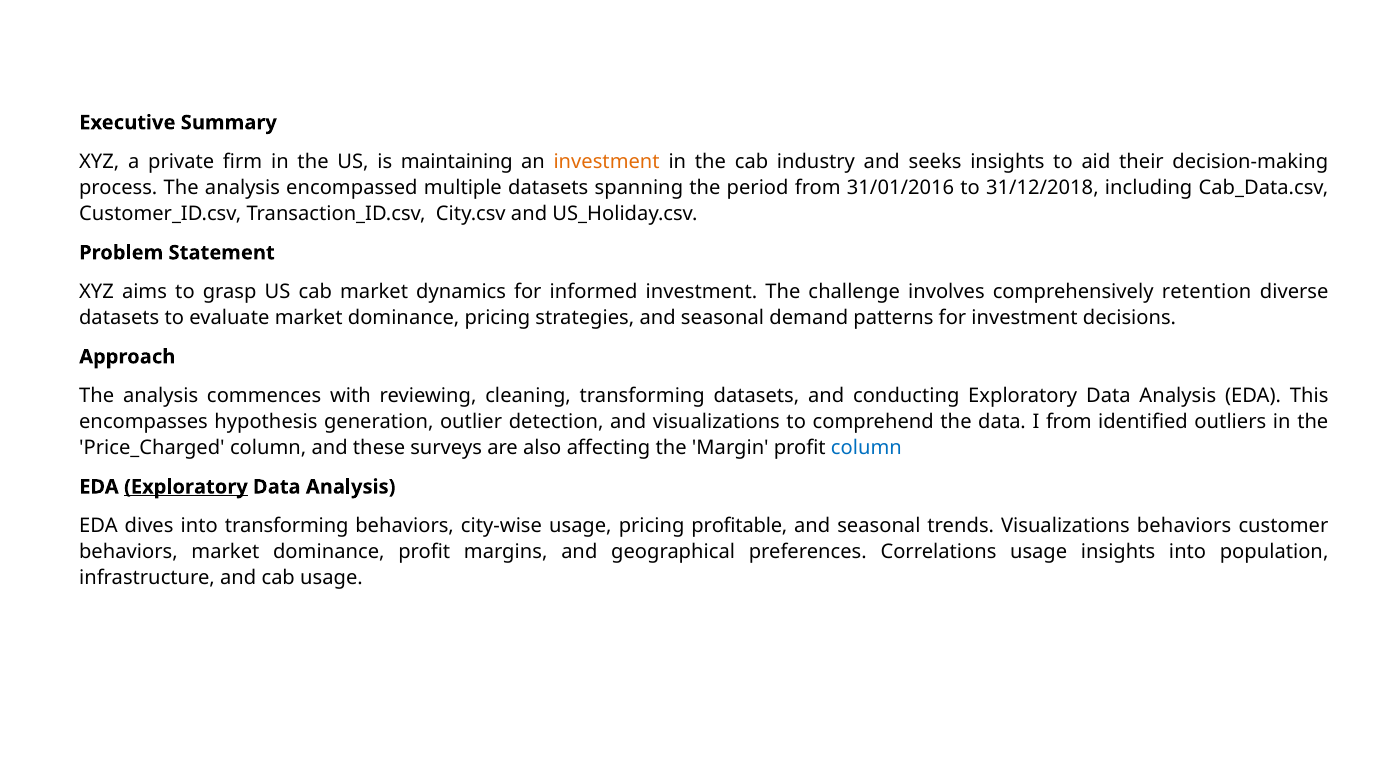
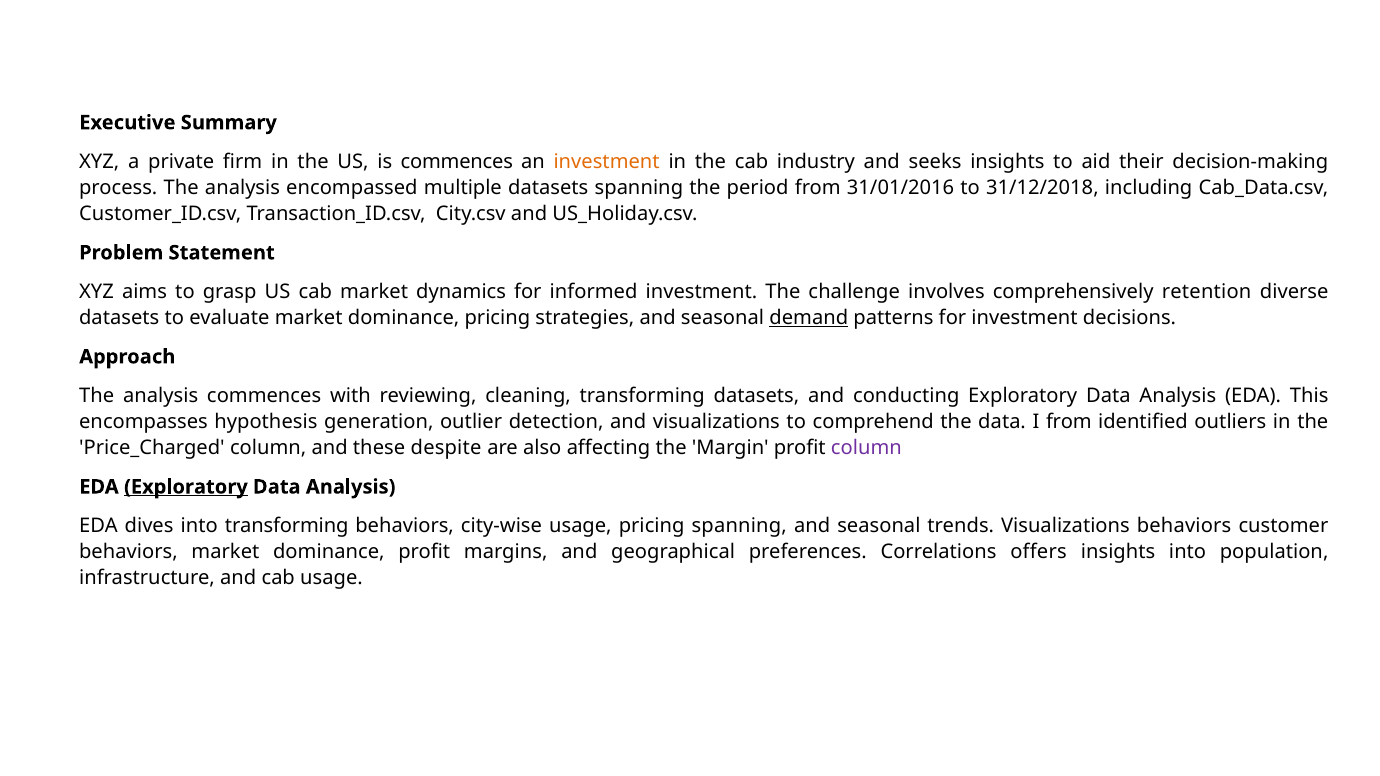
is maintaining: maintaining -> commences
demand underline: none -> present
surveys: surveys -> despite
column at (866, 448) colour: blue -> purple
pricing profitable: profitable -> spanning
Correlations usage: usage -> offers
